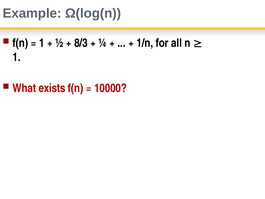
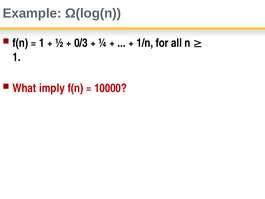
8/3: 8/3 -> 0/3
exists: exists -> imply
